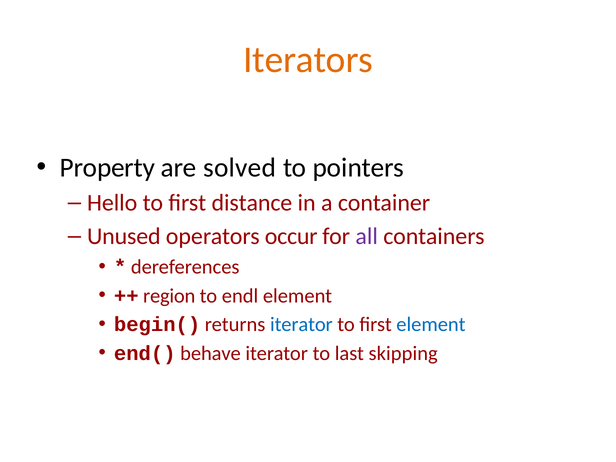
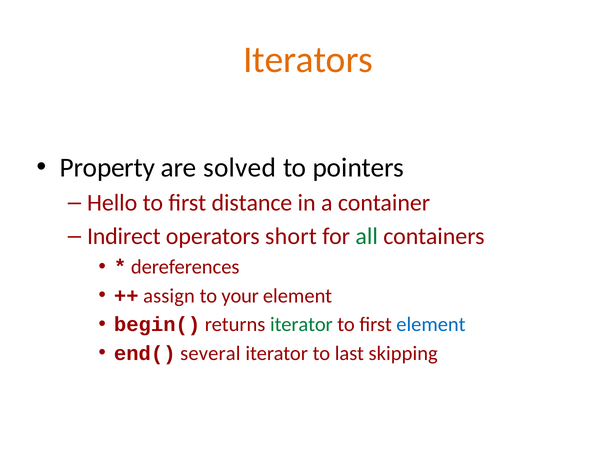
Unused: Unused -> Indirect
occur: occur -> short
all colour: purple -> green
region: region -> assign
endl: endl -> your
iterator at (301, 325) colour: blue -> green
behave: behave -> several
